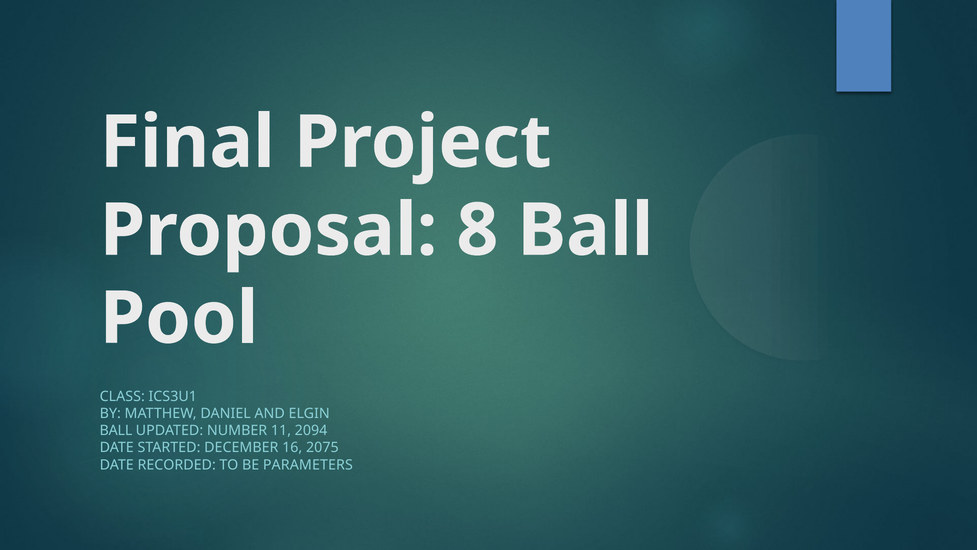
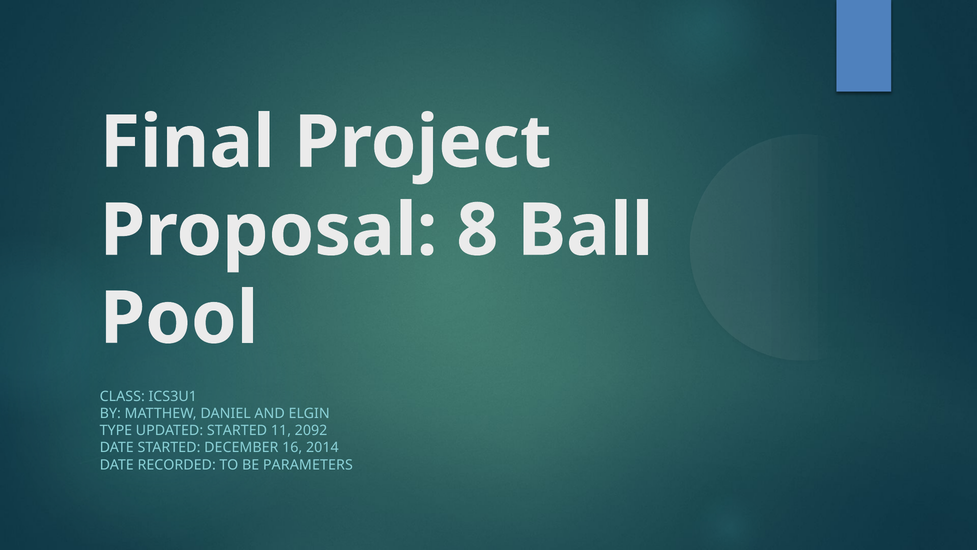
BALL at (116, 430): BALL -> TYPE
UPDATED NUMBER: NUMBER -> STARTED
2094: 2094 -> 2092
2075: 2075 -> 2014
